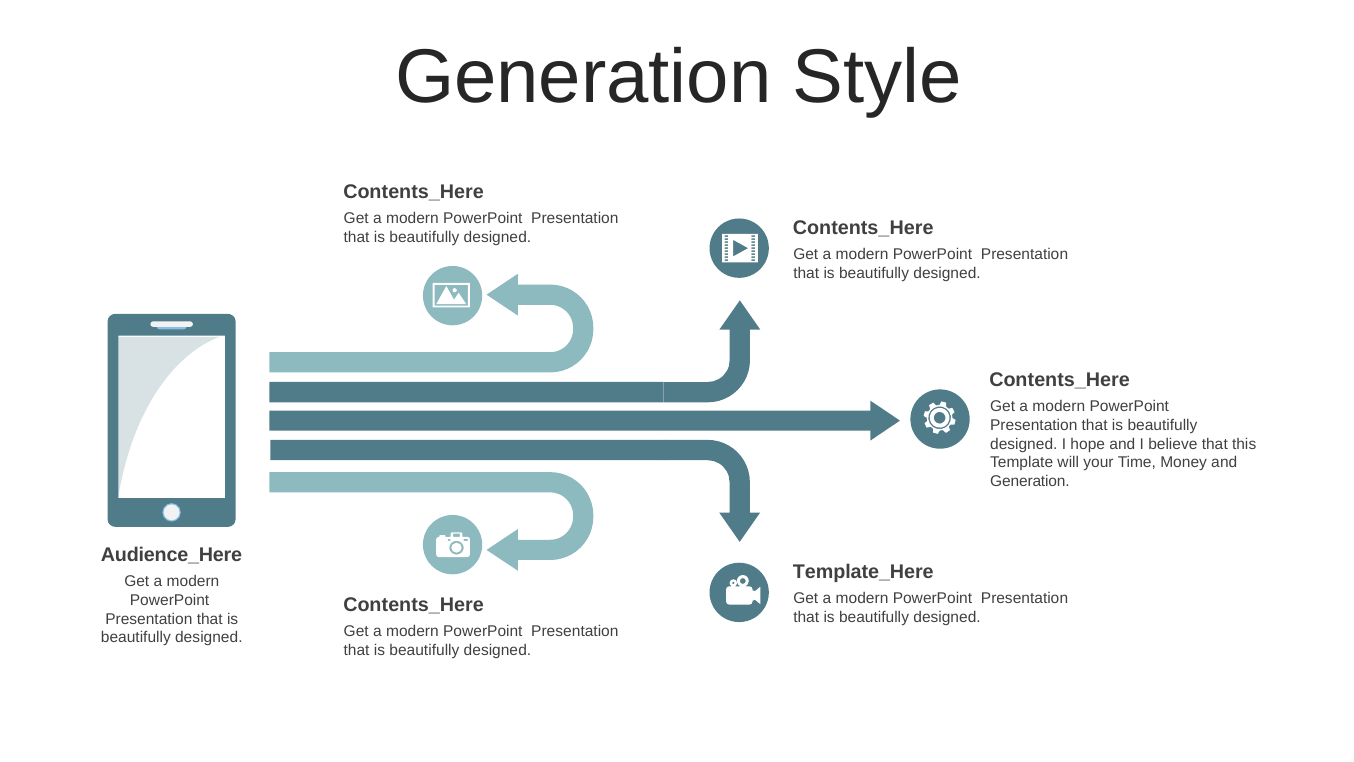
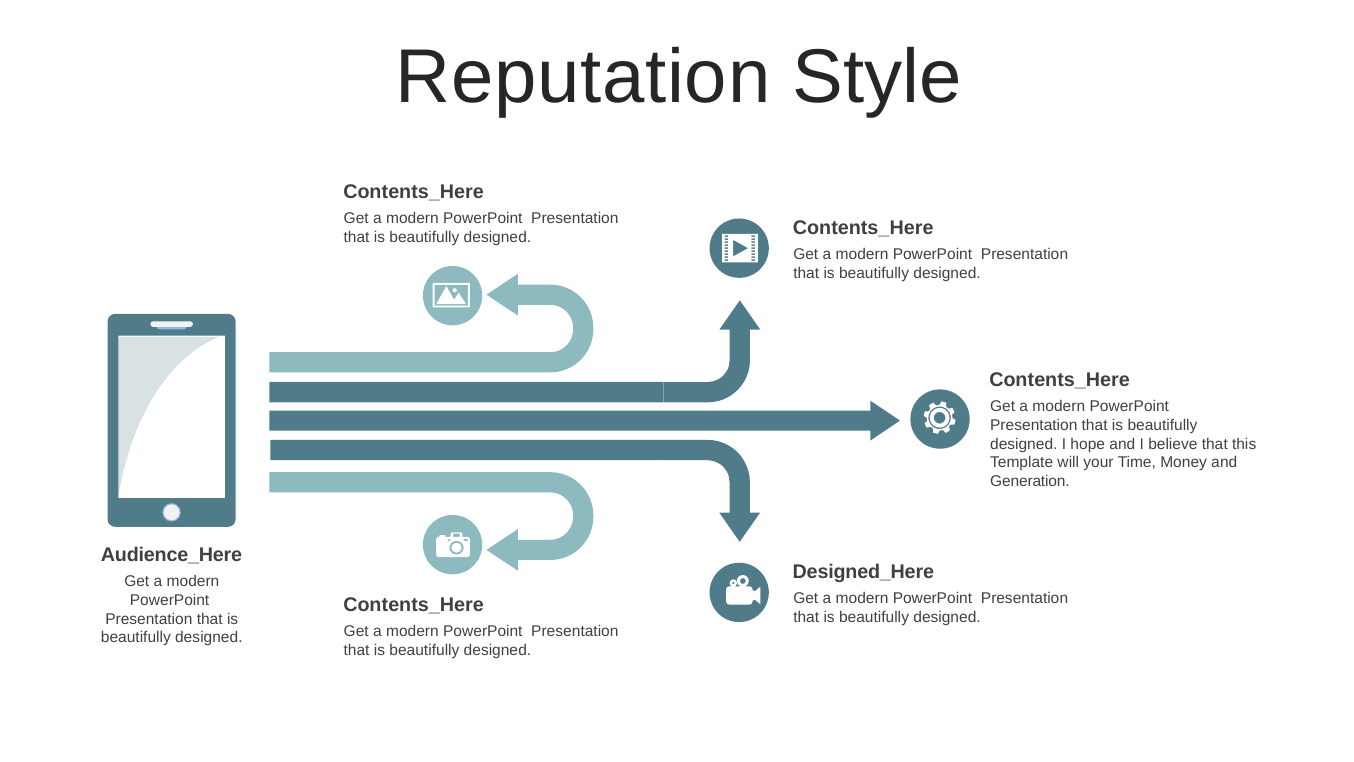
Generation at (583, 77): Generation -> Reputation
Template_Here: Template_Here -> Designed_Here
